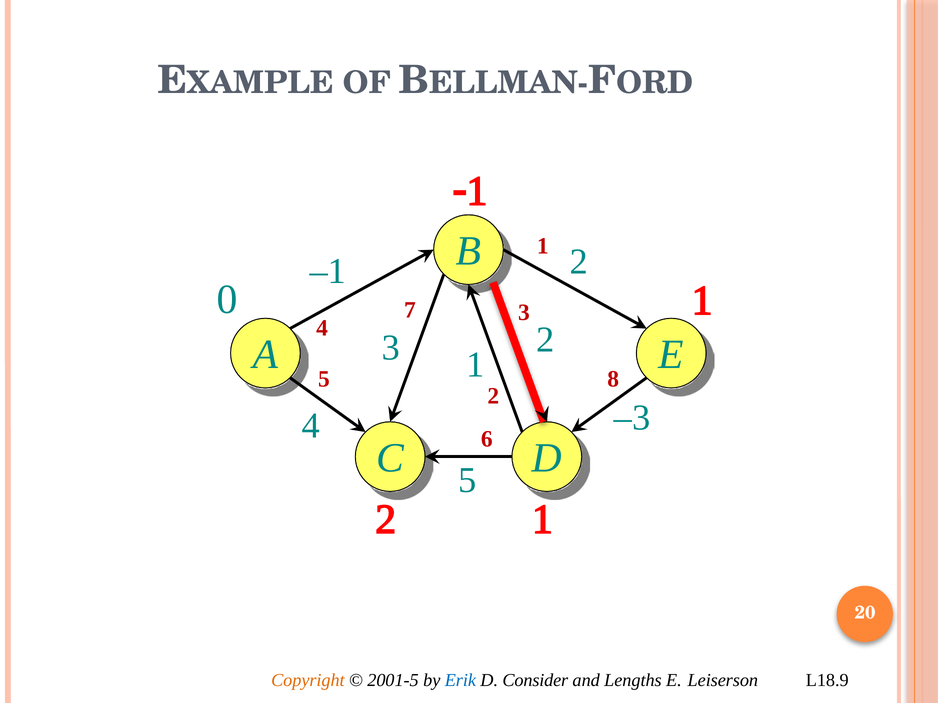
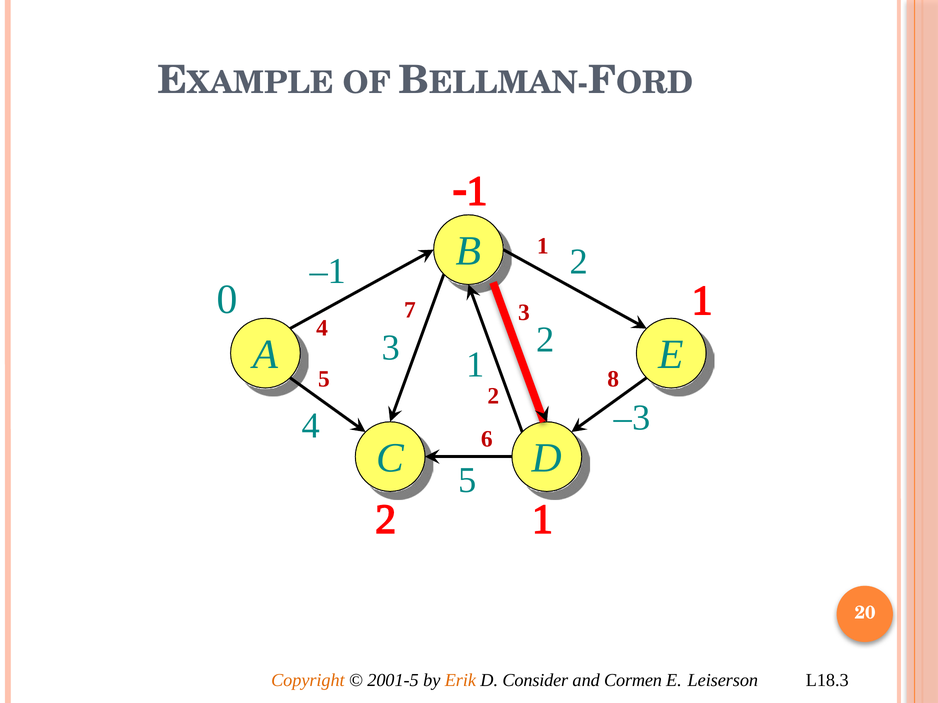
Erik colour: blue -> orange
Lengths: Lengths -> Cormen
L18.9: L18.9 -> L18.3
